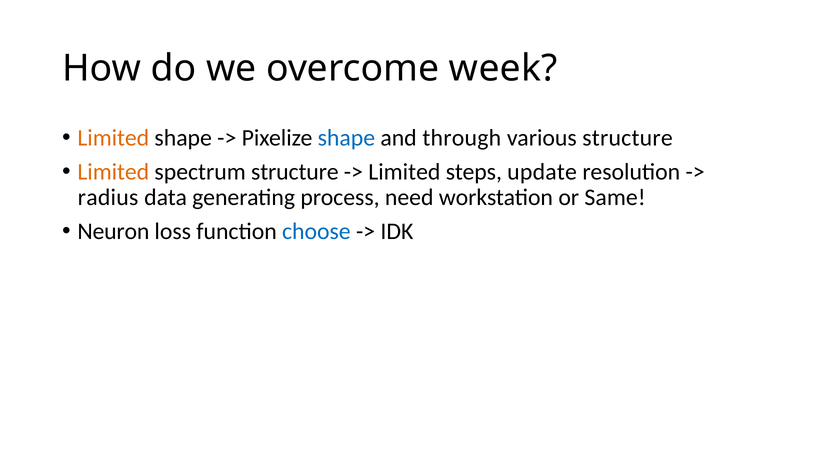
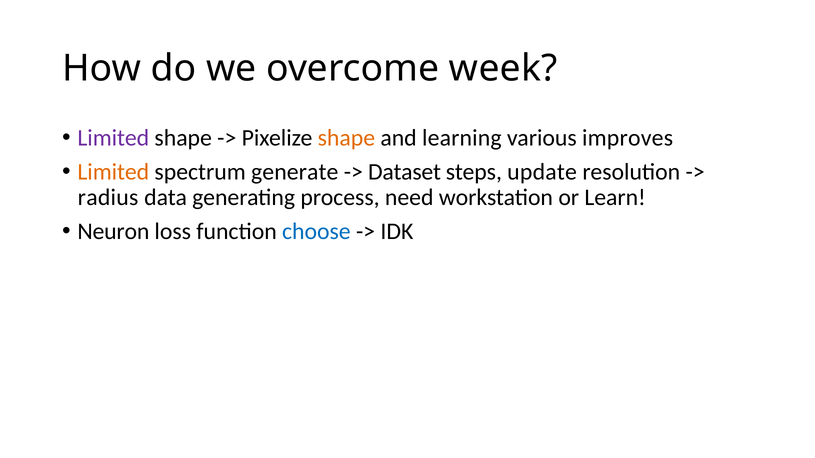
Limited at (113, 138) colour: orange -> purple
shape at (346, 138) colour: blue -> orange
through: through -> learning
various structure: structure -> improves
spectrum structure: structure -> generate
Limited at (404, 172): Limited -> Dataset
Same: Same -> Learn
